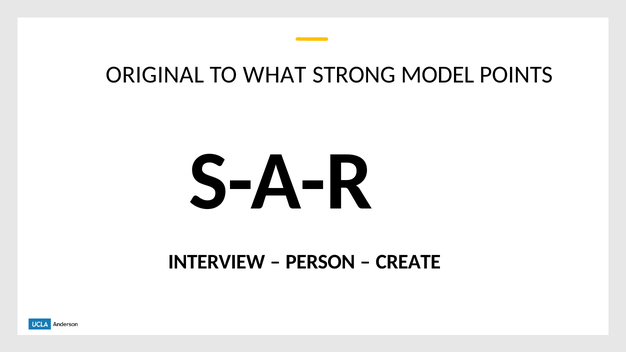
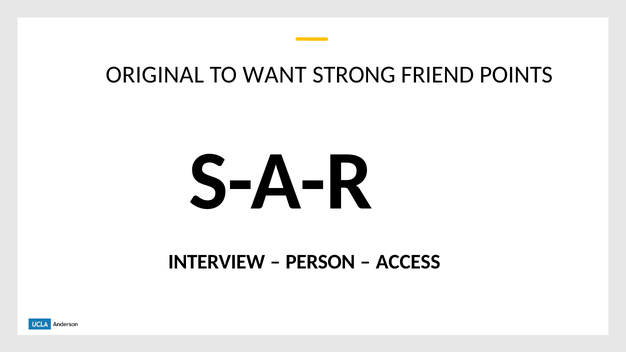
WHAT: WHAT -> WANT
MODEL: MODEL -> FRIEND
CREATE: CREATE -> ACCESS
